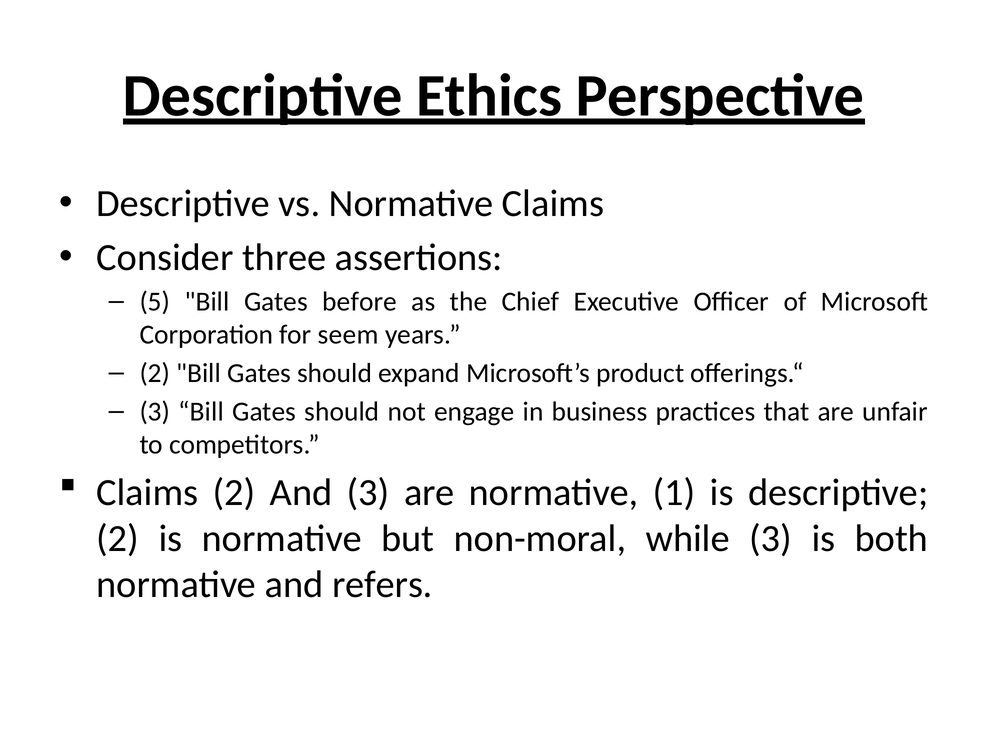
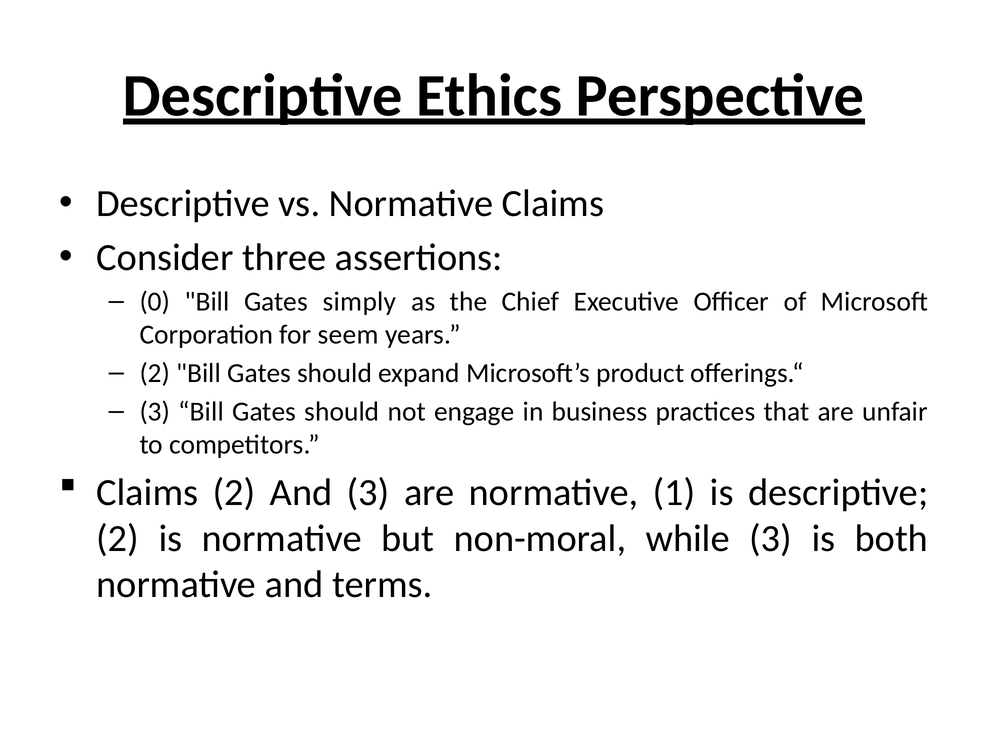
5: 5 -> 0
before: before -> simply
refers: refers -> terms
